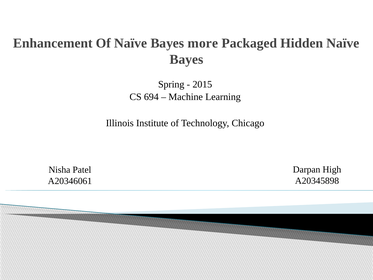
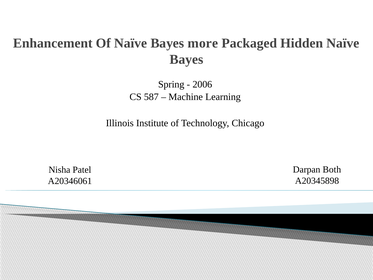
2015: 2015 -> 2006
694: 694 -> 587
High: High -> Both
